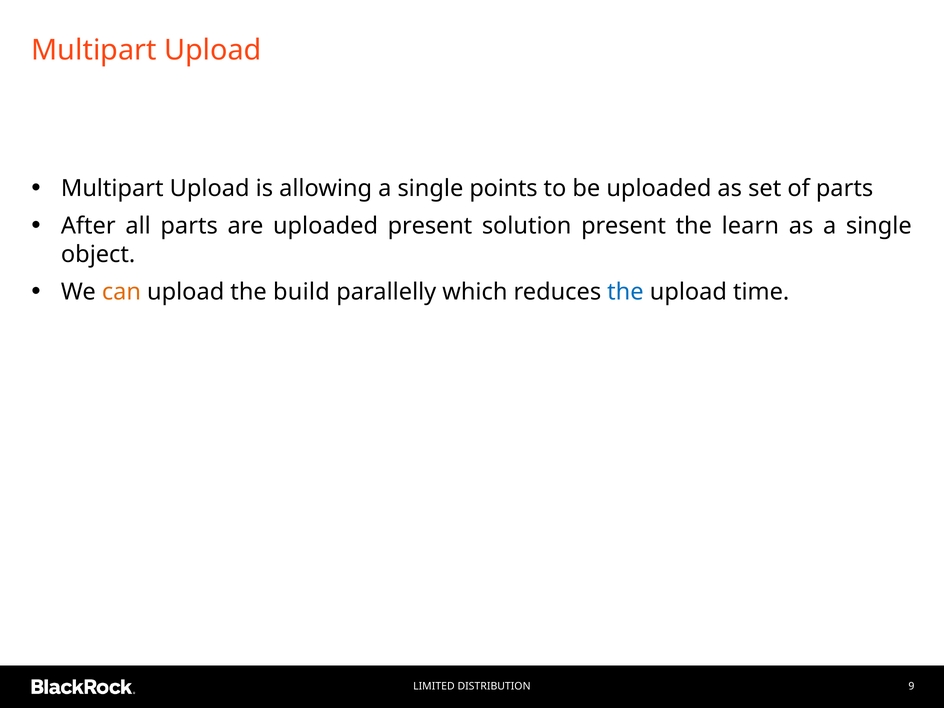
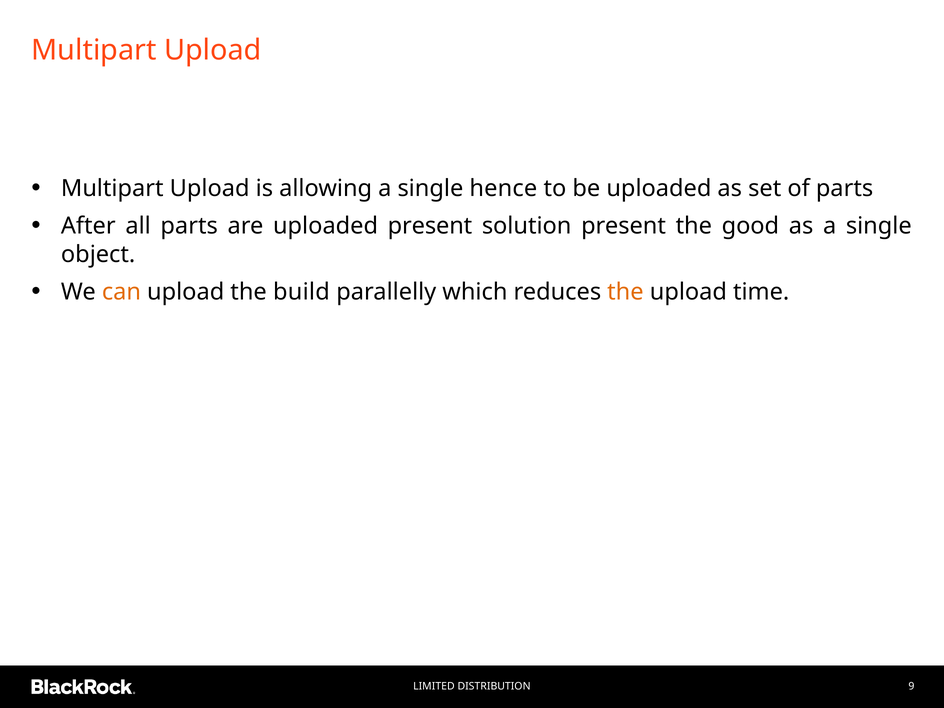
points: points -> hence
learn: learn -> good
the at (625, 292) colour: blue -> orange
